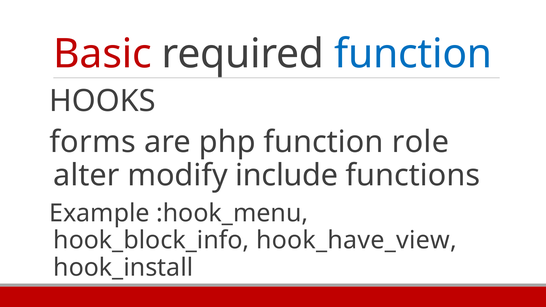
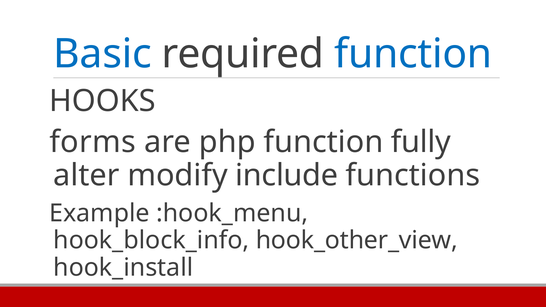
Basic colour: red -> blue
role: role -> fully
hook_have_view: hook_have_view -> hook_other_view
